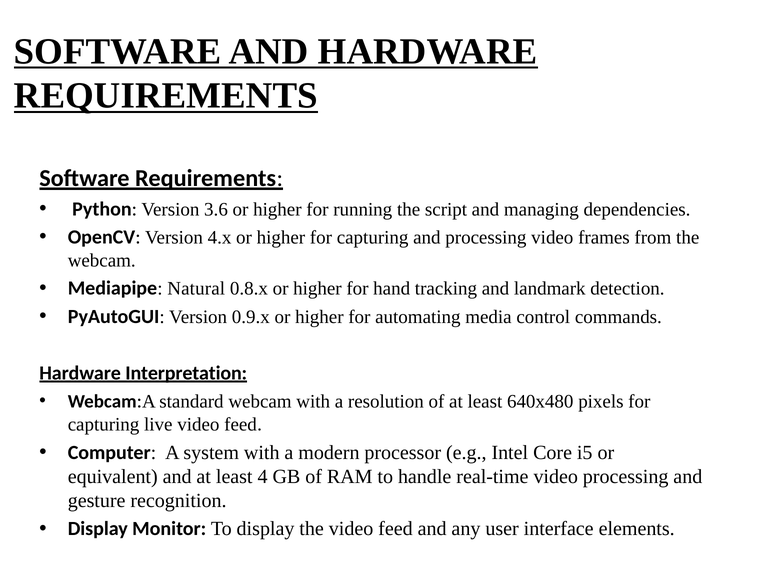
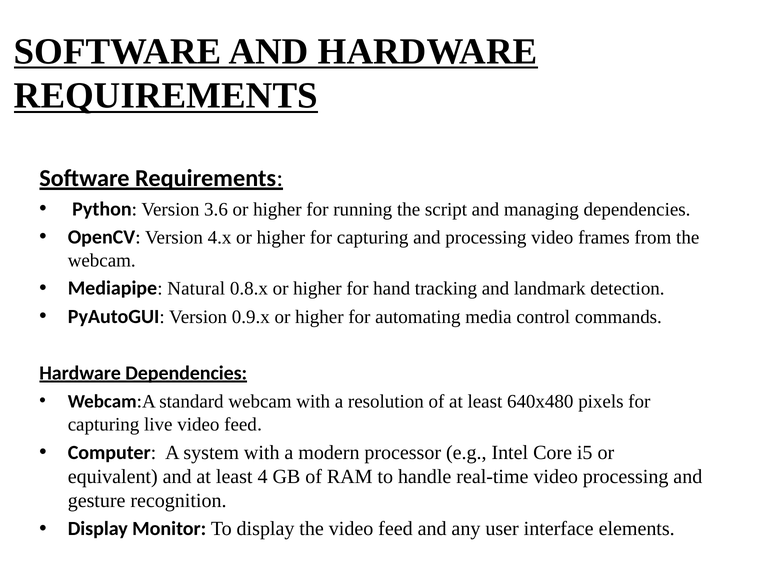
Hardware Interpretation: Interpretation -> Dependencies
